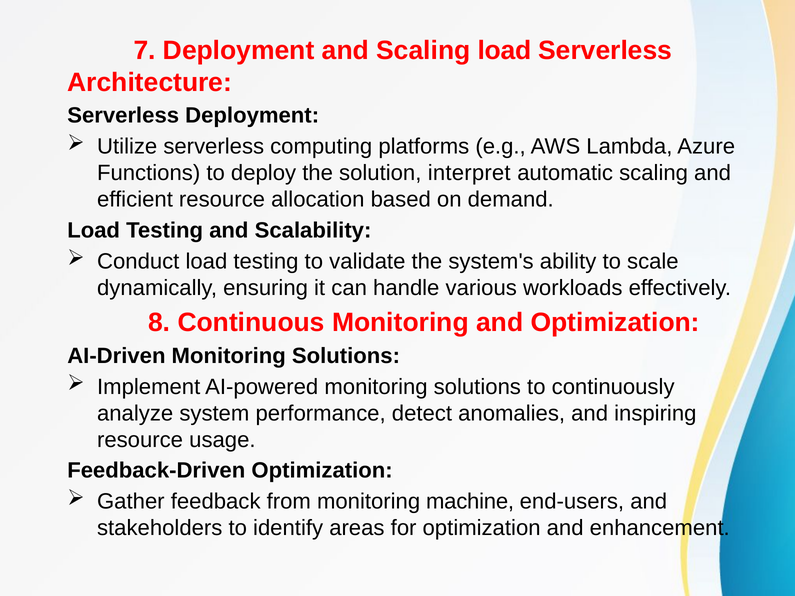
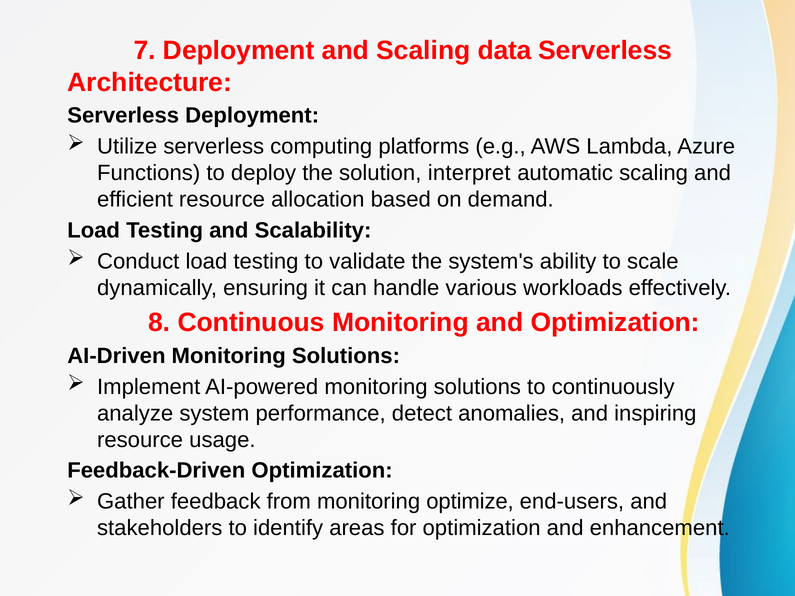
Scaling load: load -> data
machine: machine -> optimize
